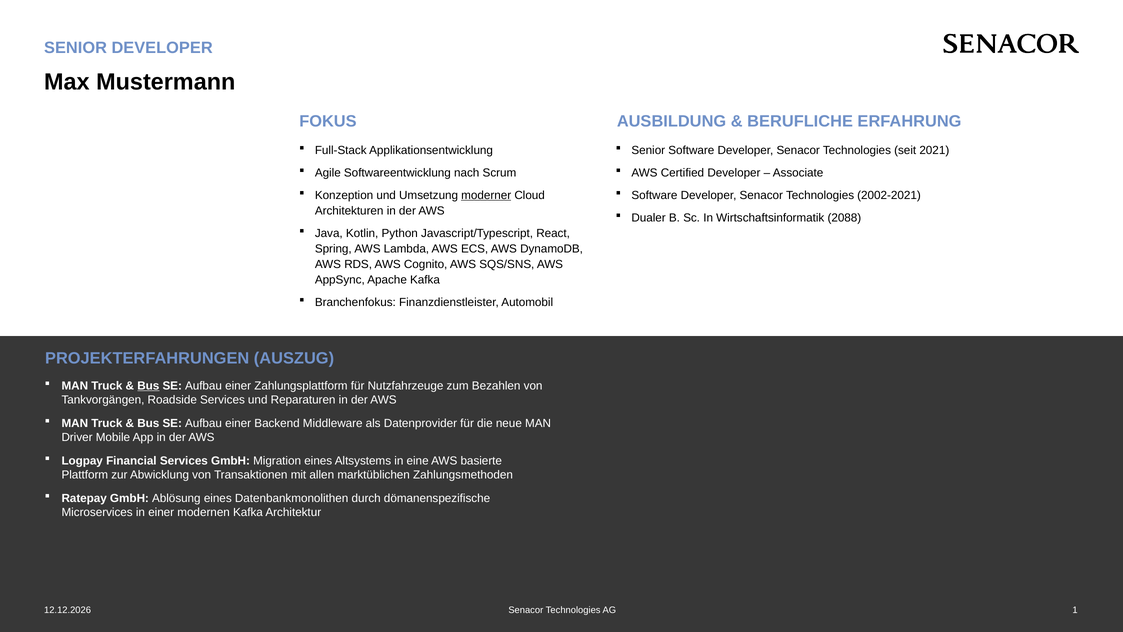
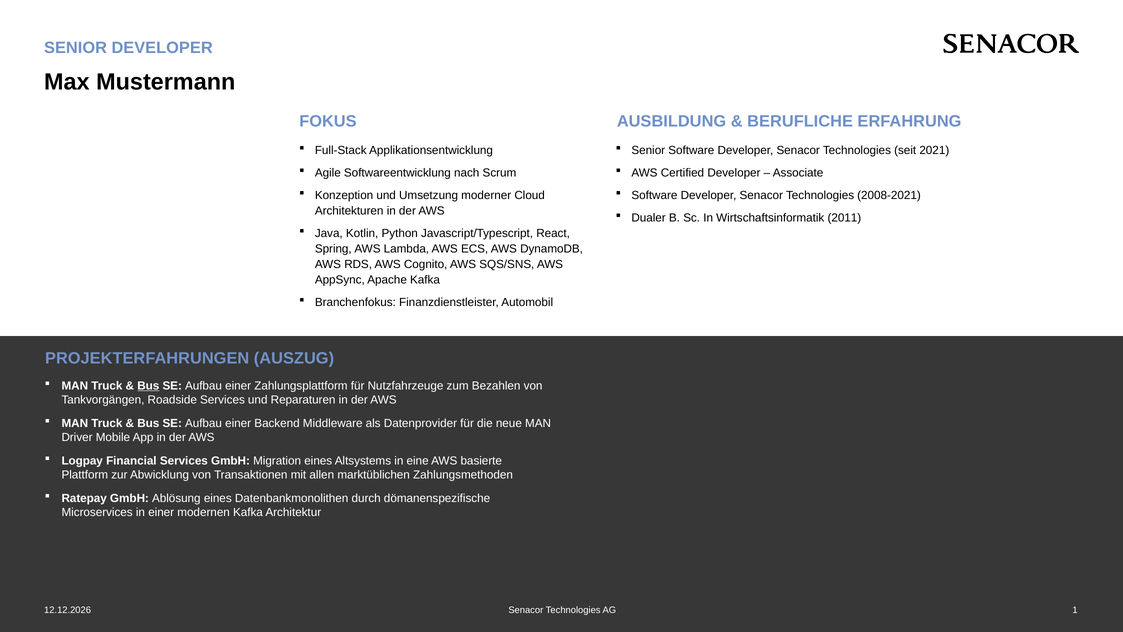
moderner underline: present -> none
2002-2021: 2002-2021 -> 2008-2021
2088: 2088 -> 2011
